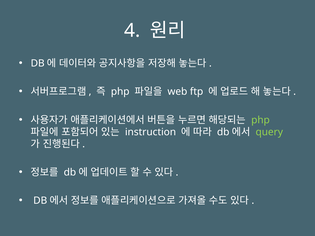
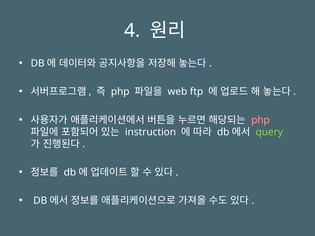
php at (260, 120) colour: light green -> pink
